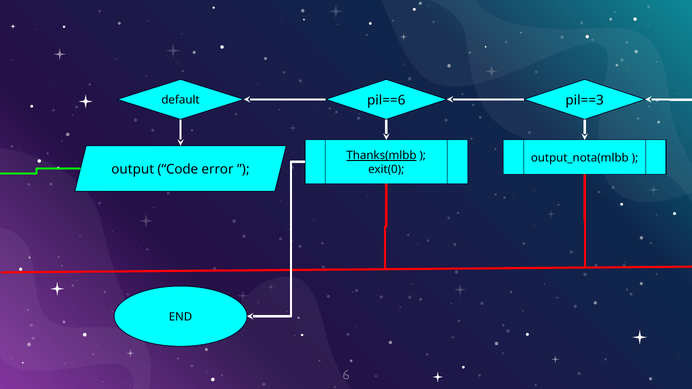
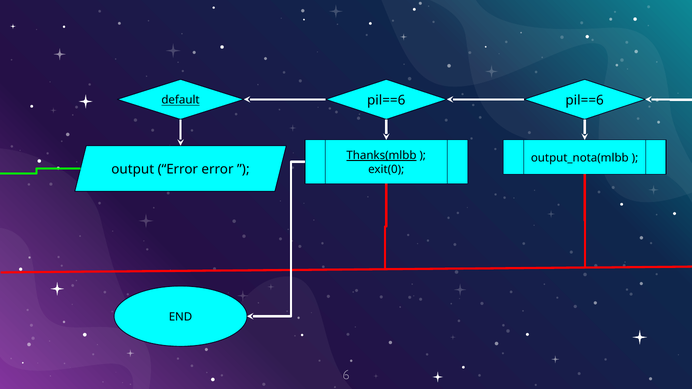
pil==3 at (585, 100): pil==3 -> pil==6
default underline: none -> present
output Code: Code -> Error
